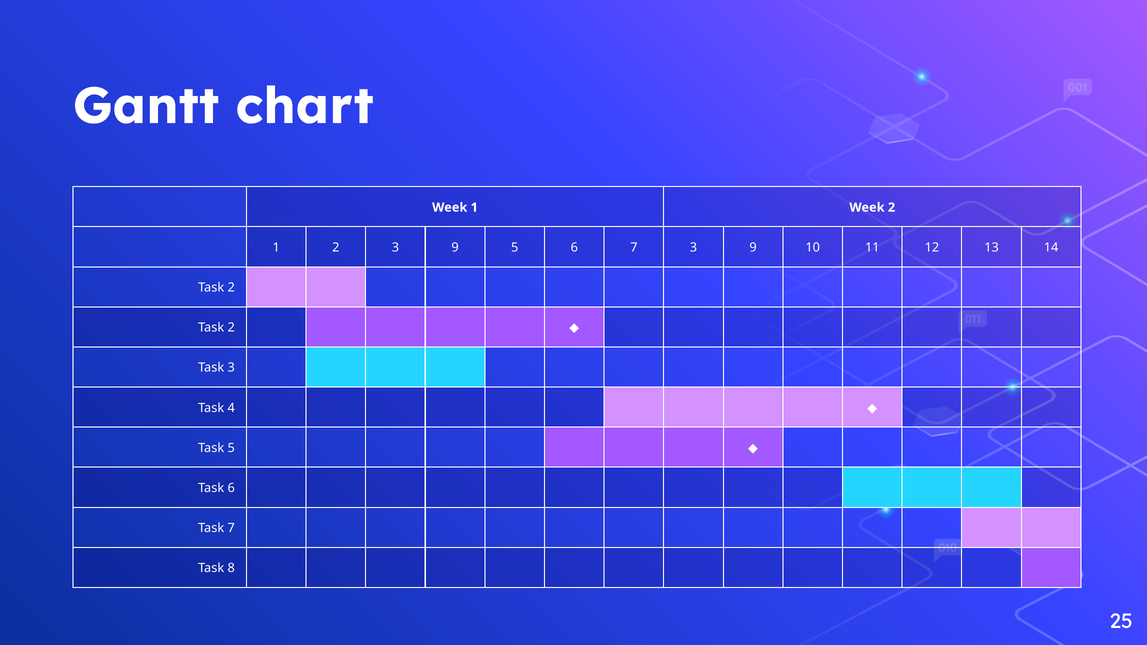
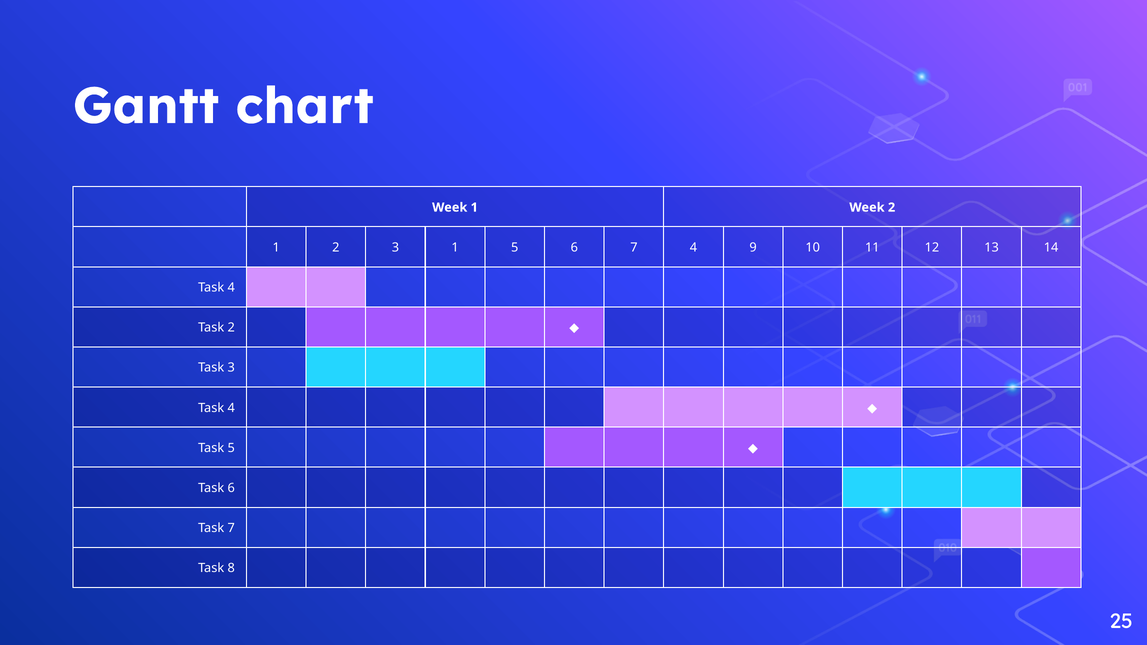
2 3 9: 9 -> 1
7 3: 3 -> 4
2 at (231, 288): 2 -> 4
